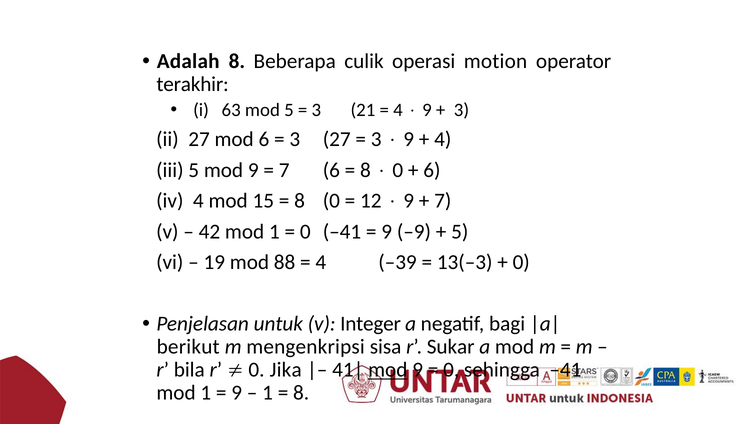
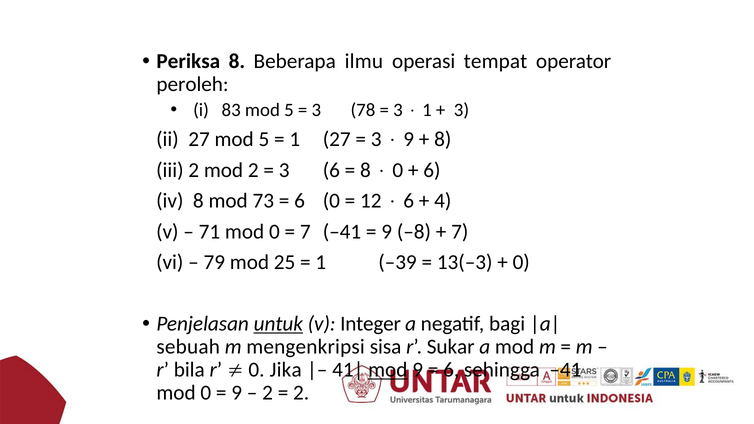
Adalah: Adalah -> Periksa
culik: culik -> ilmu
motion: motion -> tempat
terakhir: terakhir -> peroleh
63: 63 -> 83
21: 21 -> 78
4 at (398, 110): 4 -> 3
9 at (427, 110): 9 -> 1
27 mod 6: 6 -> 5
3 at (295, 139): 3 -> 1
4 at (443, 139): 4 -> 8
iii 5: 5 -> 2
9 at (253, 170): 9 -> 2
7 at (284, 170): 7 -> 3
iv 4: 4 -> 8
15: 15 -> 73
8 at (300, 201): 8 -> 6
9 at (409, 201): 9 -> 6
7 at (443, 201): 7 -> 4
42: 42 -> 71
1 at (274, 232): 1 -> 0
0 at (305, 232): 0 -> 7
–9: –9 -> –8
5 at (460, 232): 5 -> 7
19: 19 -> 79
88: 88 -> 25
4 at (321, 262): 4 -> 1
untuk underline: none -> present
berikut: berikut -> sebuah
0 at (451, 370): 0 -> 6
1 at (206, 393): 1 -> 0
1 at (268, 393): 1 -> 2
8 at (301, 393): 8 -> 2
